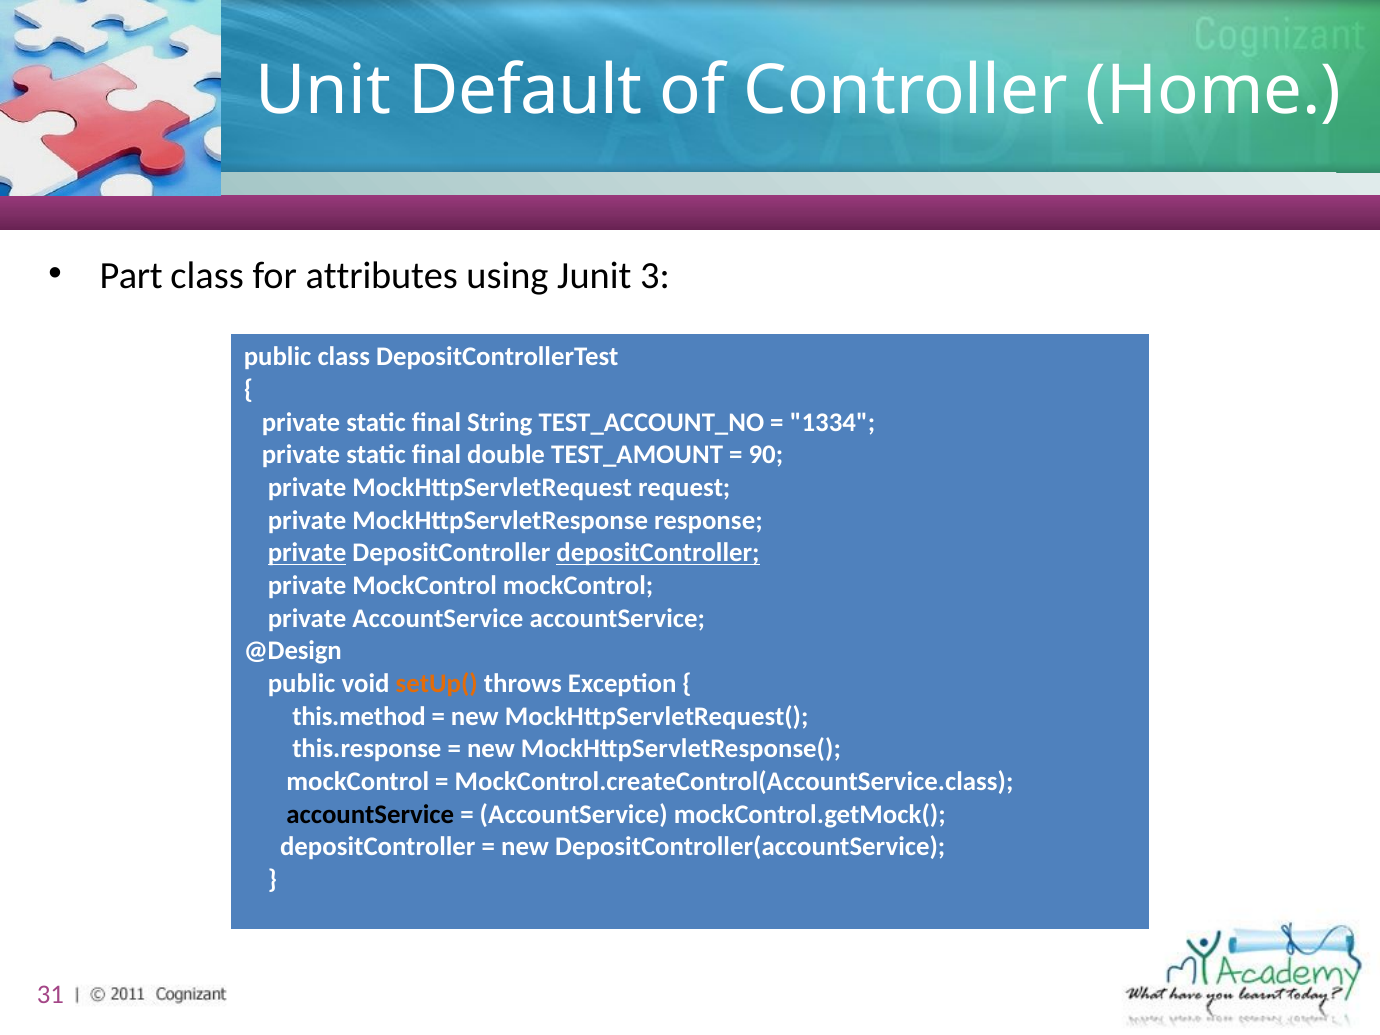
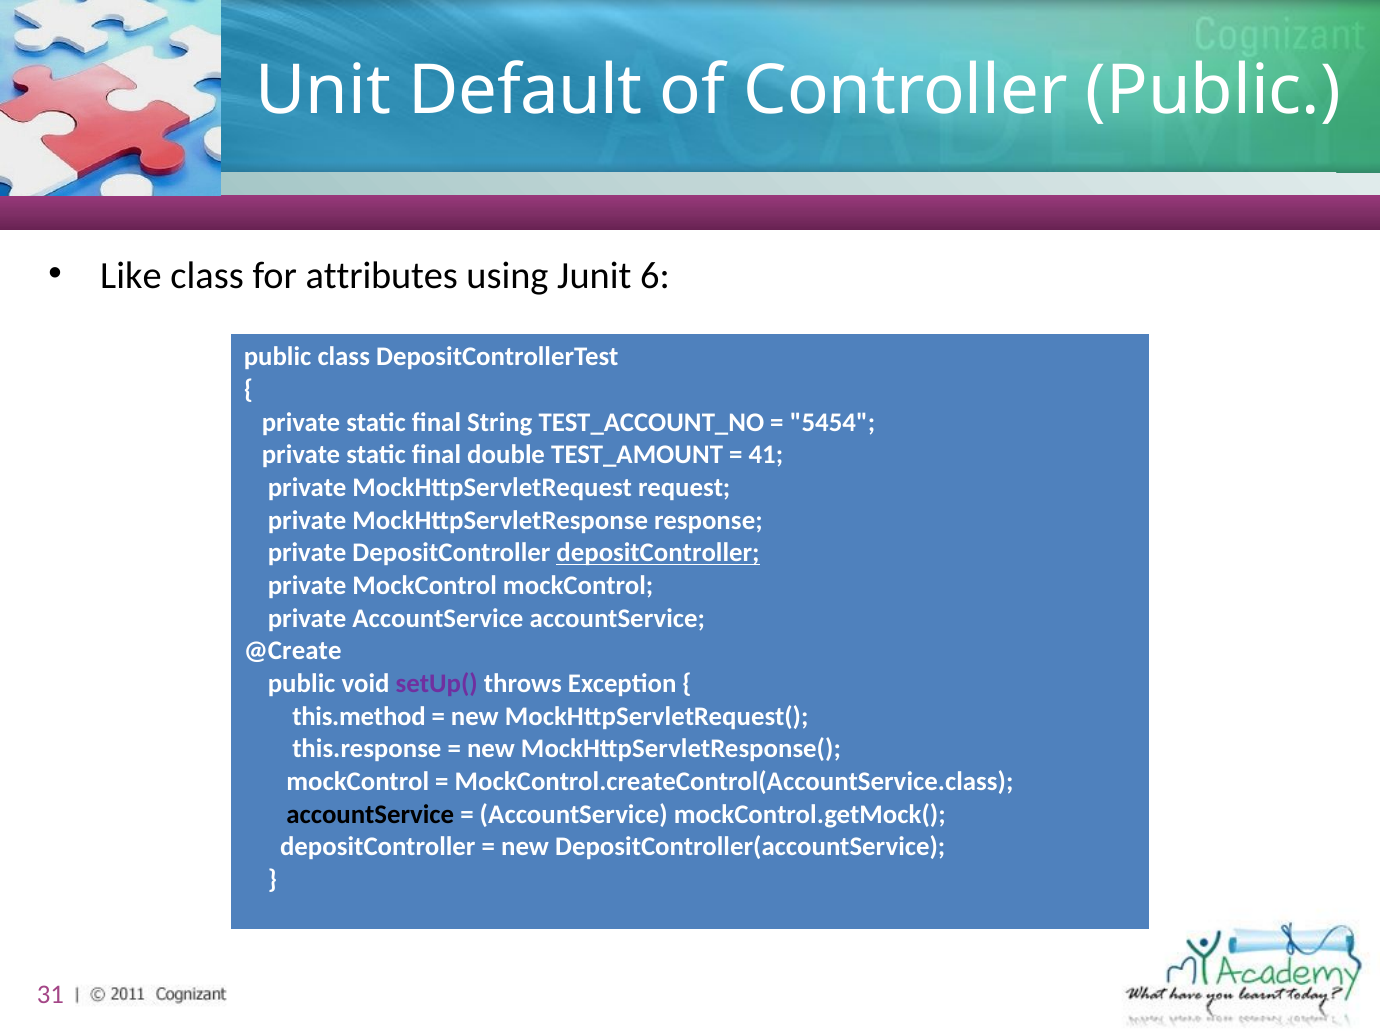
Controller Home: Home -> Public
Part: Part -> Like
3: 3 -> 6
1334: 1334 -> 5454
90: 90 -> 41
private at (307, 553) underline: present -> none
@Design: @Design -> @Create
setUp( colour: orange -> purple
